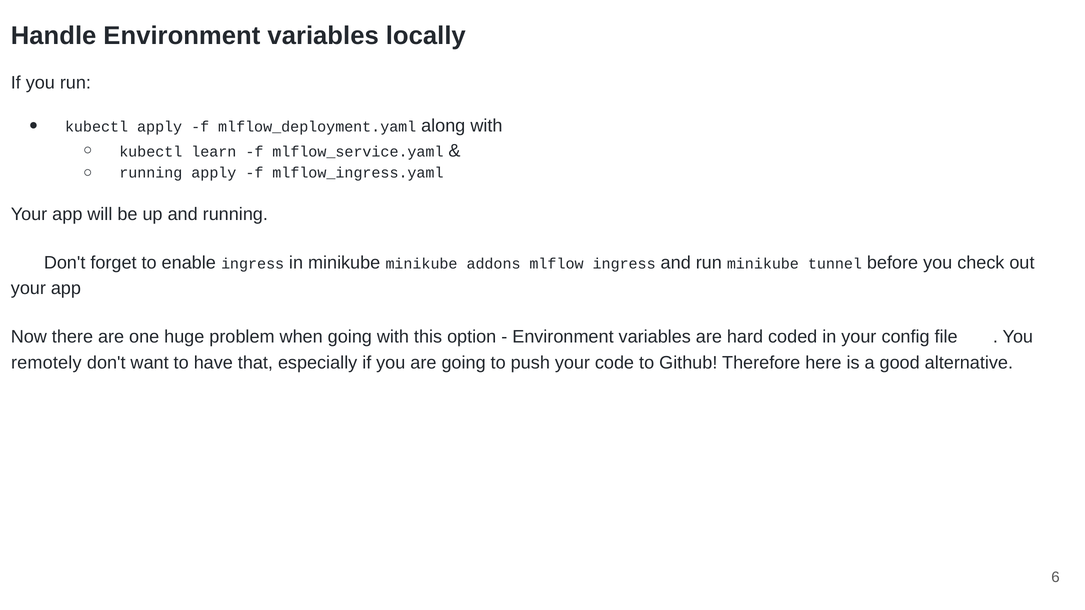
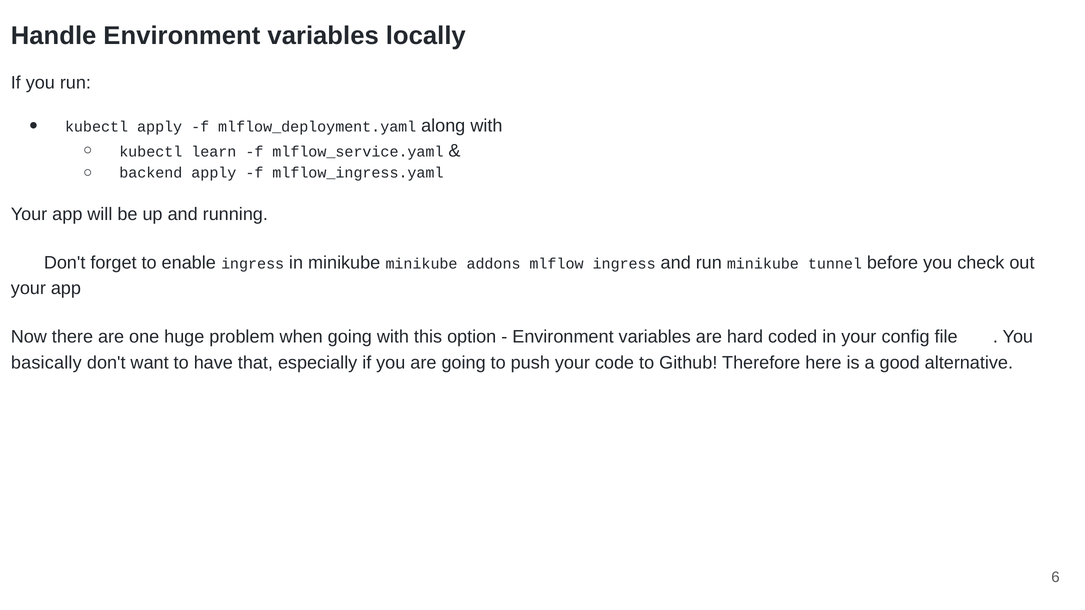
running at (151, 173): running -> backend
remotely: remotely -> basically
